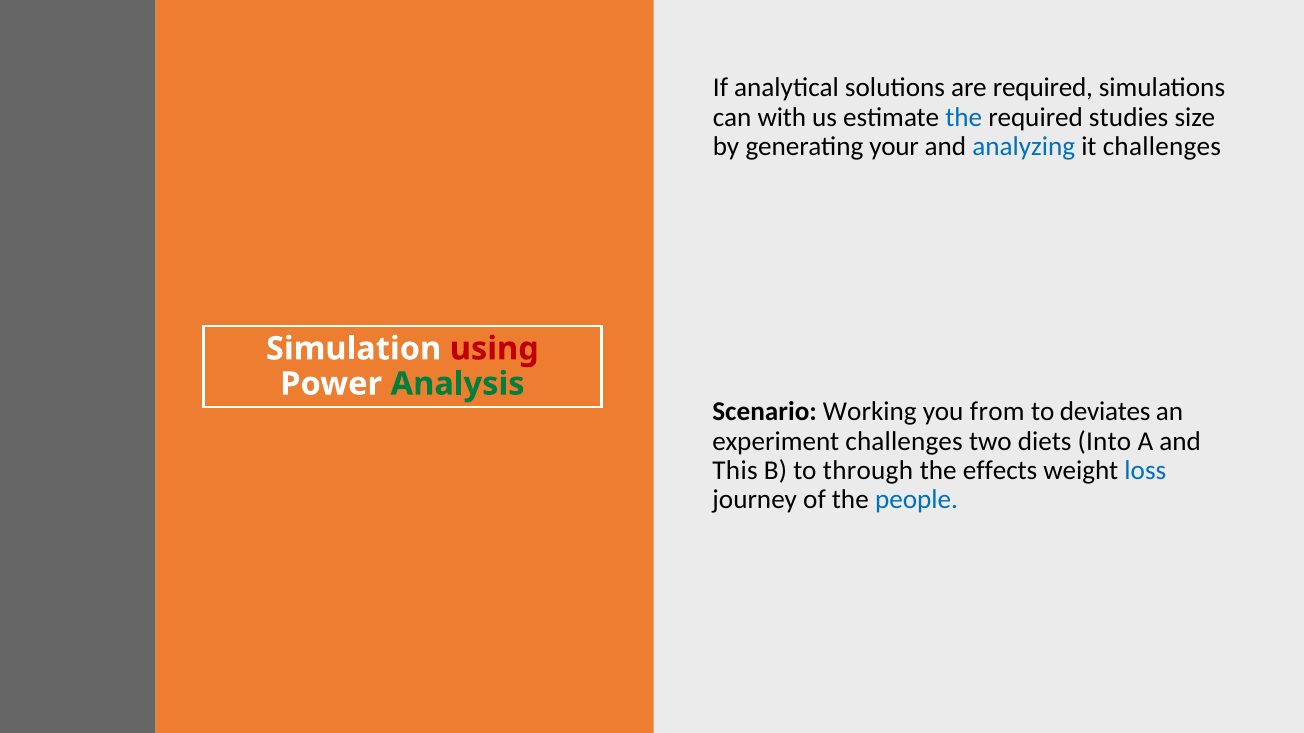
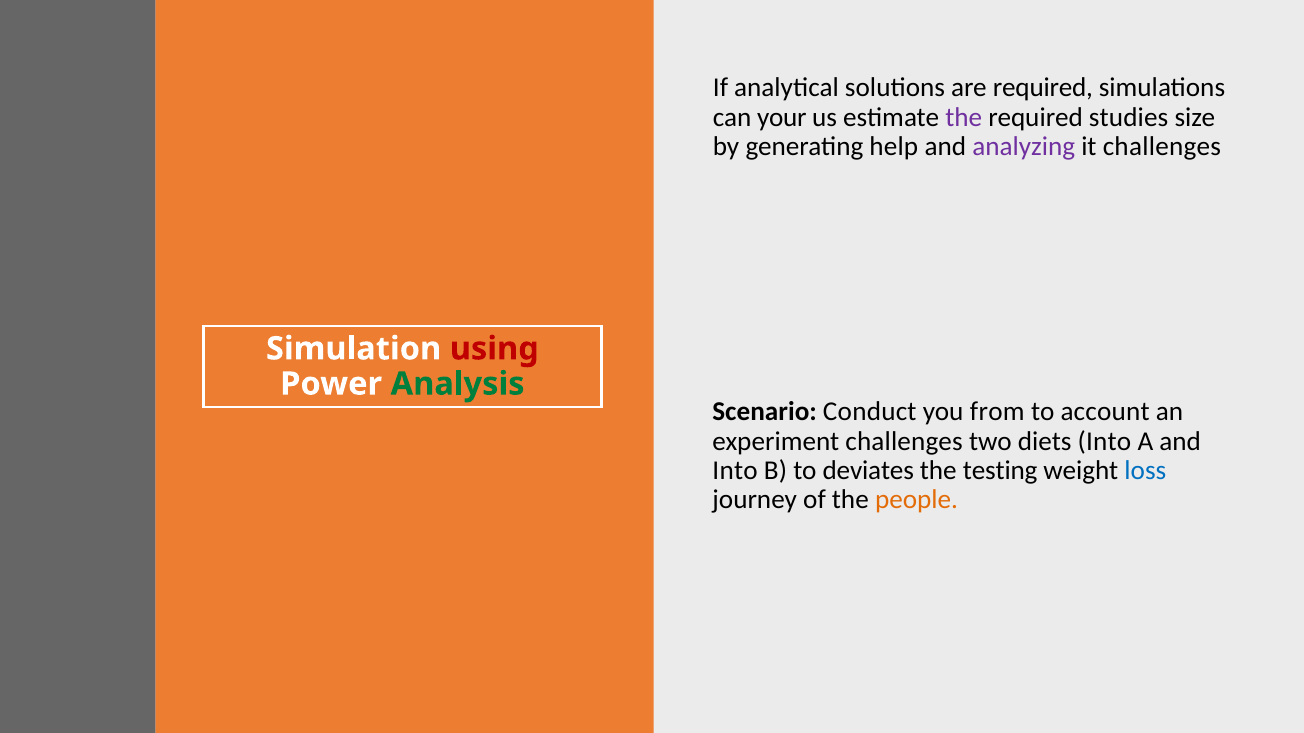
with: with -> your
the at (964, 117) colour: blue -> purple
your: your -> help
analyzing colour: blue -> purple
Working: Working -> Conduct
deviates: deviates -> account
This at (735, 471): This -> Into
through: through -> deviates
effects: effects -> testing
people colour: blue -> orange
